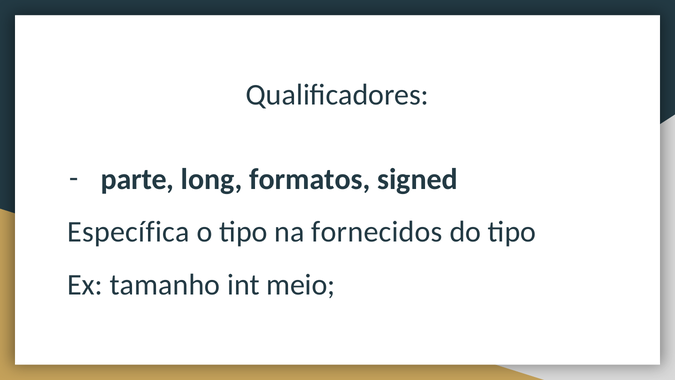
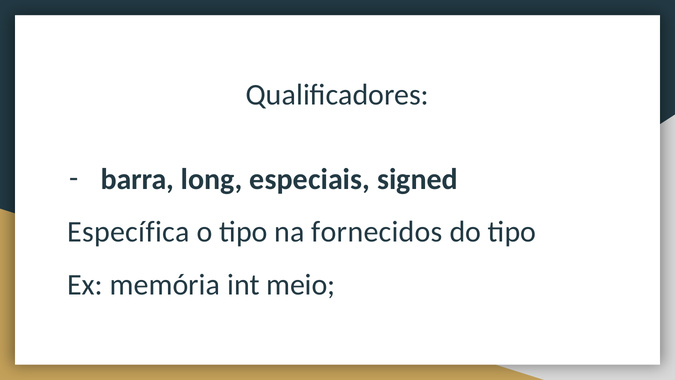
parte: parte -> barra
formatos: formatos -> especiais
tamanho: tamanho -> memória
